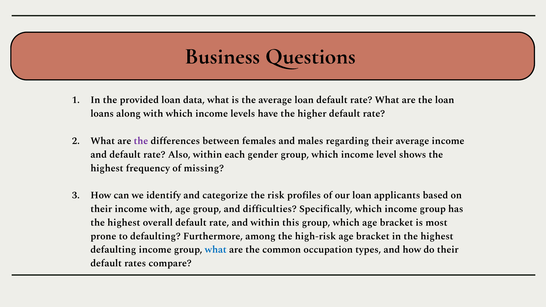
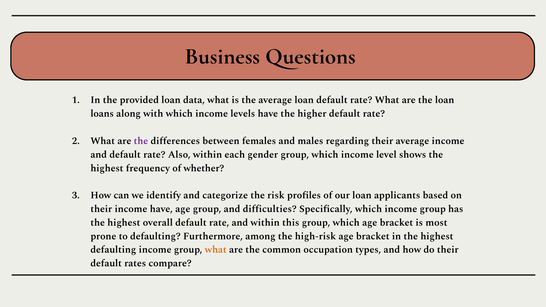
missing: missing -> whether
income with: with -> have
what at (216, 250) colour: blue -> orange
